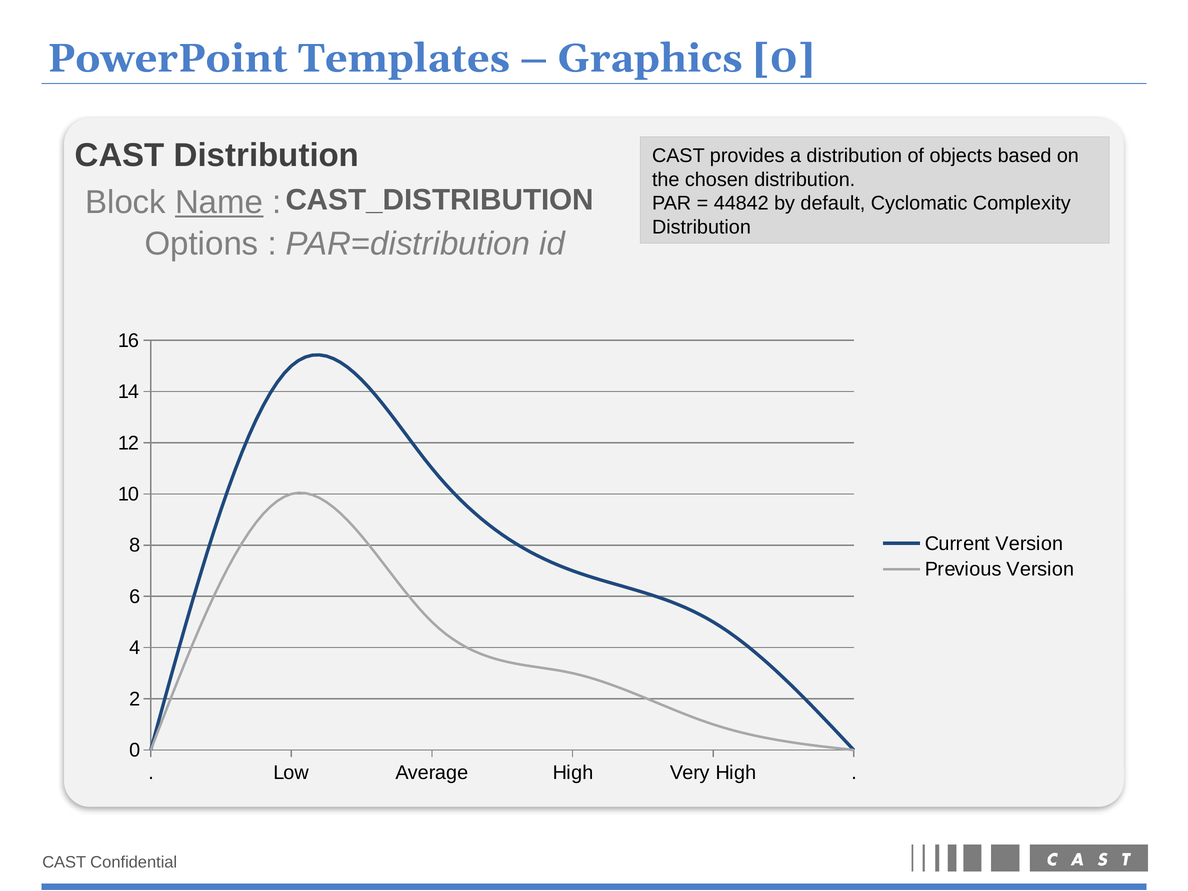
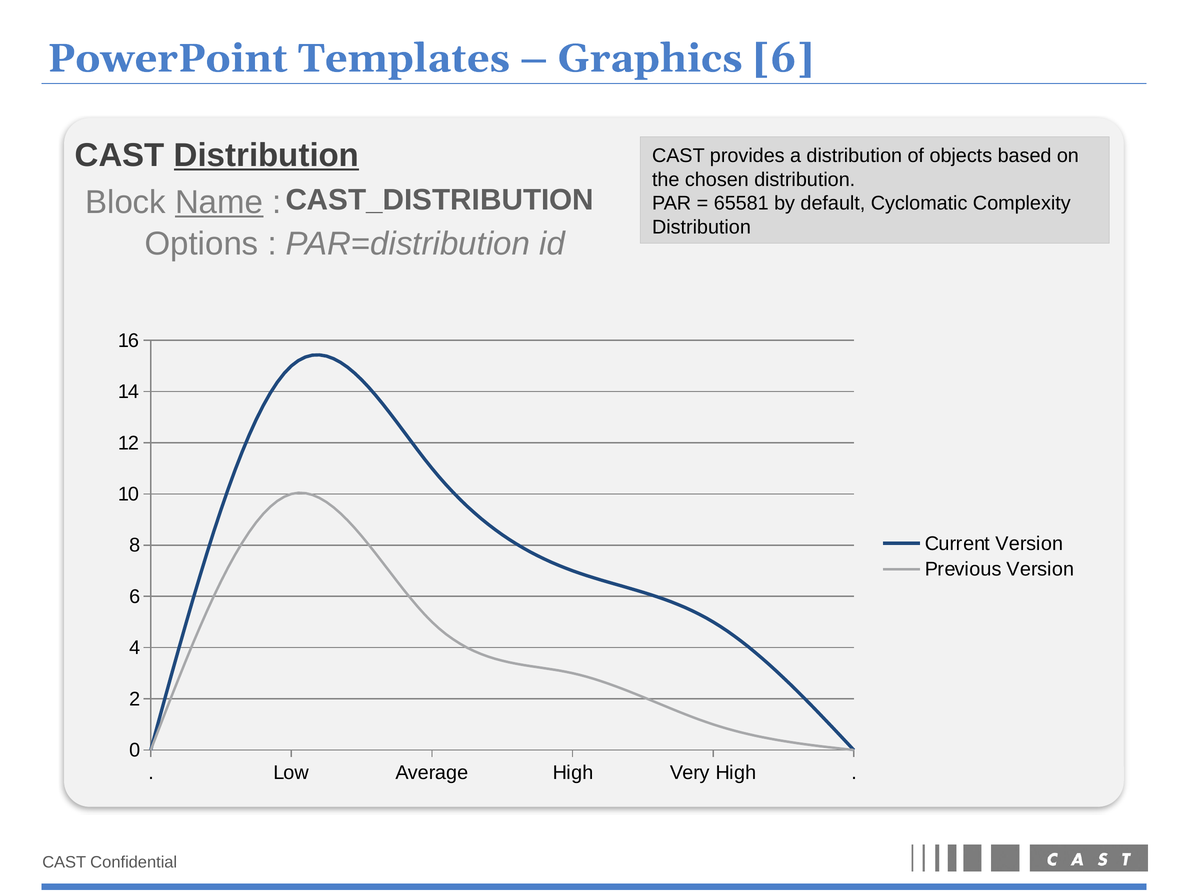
Graphics 0: 0 -> 6
Distribution at (266, 155) underline: none -> present
44842: 44842 -> 65581
